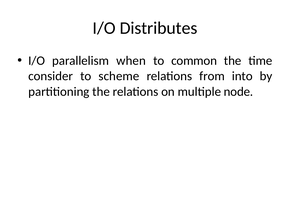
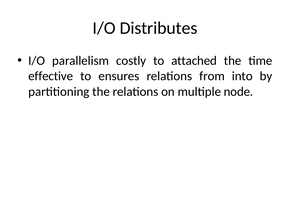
when: when -> costly
common: common -> attached
consider: consider -> effective
scheme: scheme -> ensures
